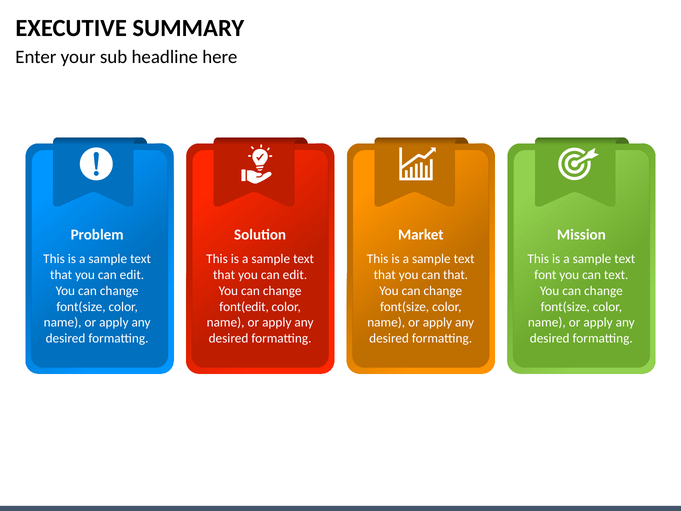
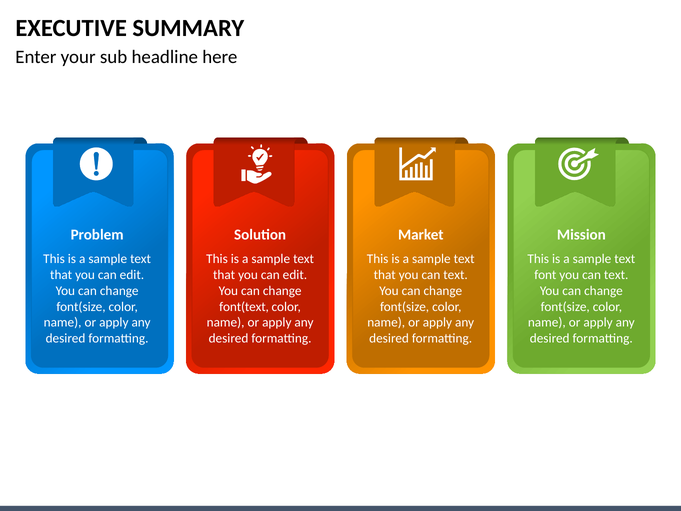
that you can that: that -> text
font(edit: font(edit -> font(text
